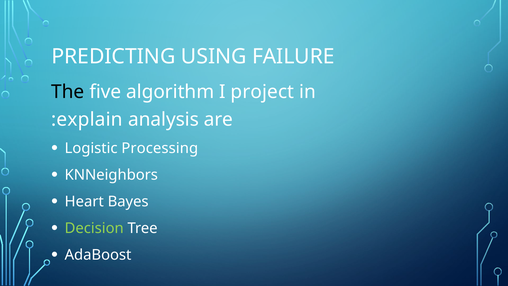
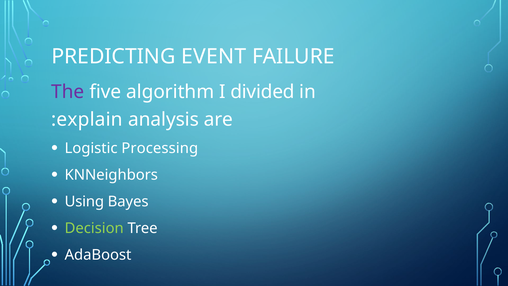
USING: USING -> EVENT
The colour: black -> purple
project: project -> divided
Heart: Heart -> Using
